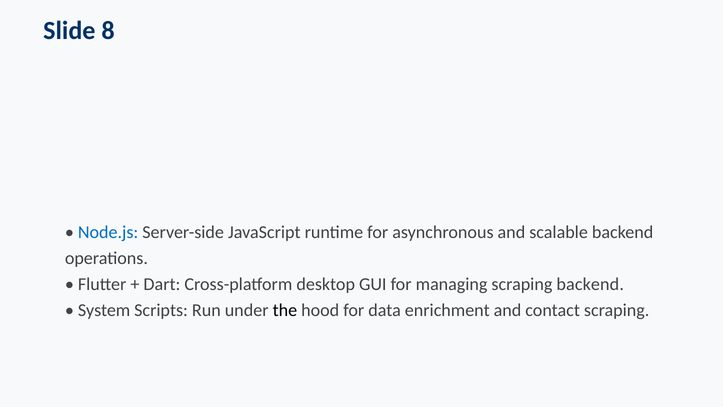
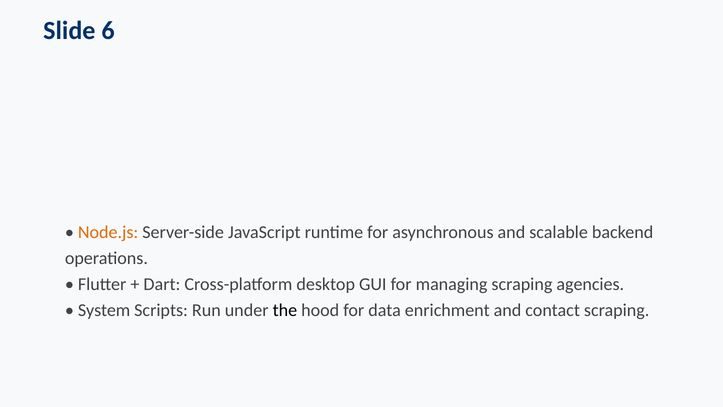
8: 8 -> 6
Node.js colour: blue -> orange
scraping backend: backend -> agencies
